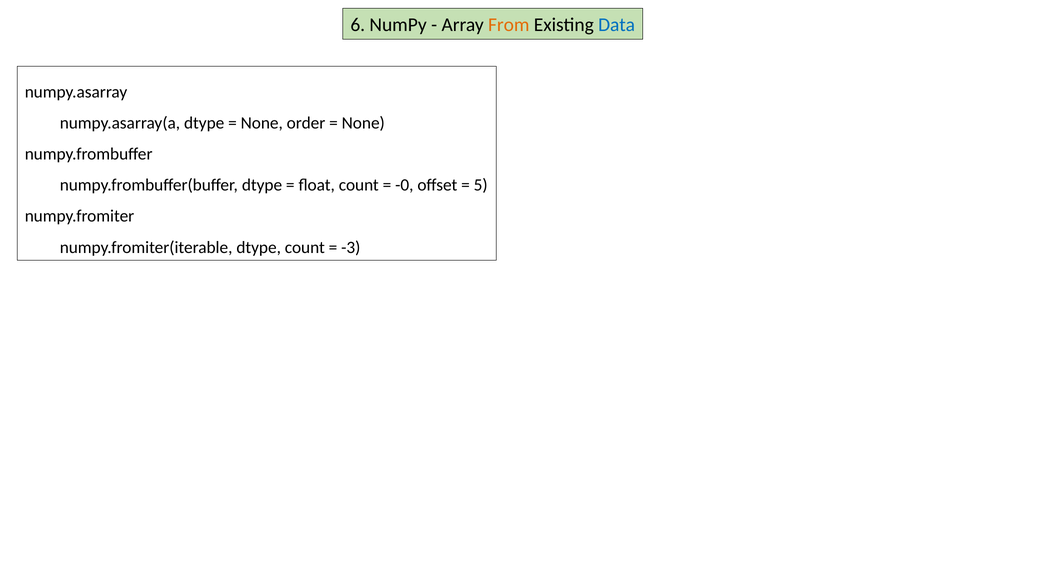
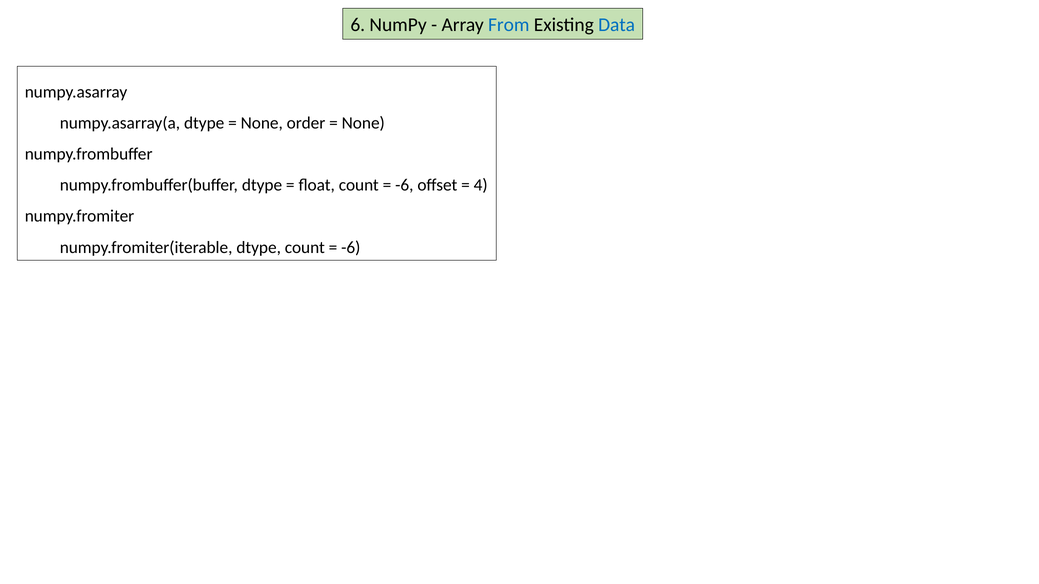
From colour: orange -> blue
-0 at (404, 185): -0 -> -6
5: 5 -> 4
-3 at (351, 248): -3 -> -6
